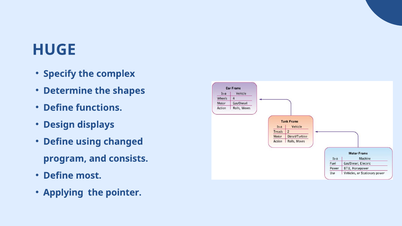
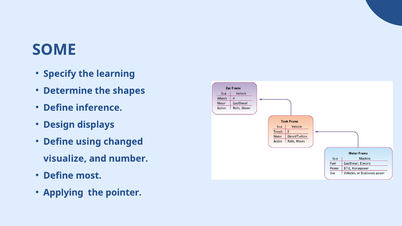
HUGE: HUGE -> SOME
complex: complex -> learning
functions: functions -> inference
program: program -> visualize
consists: consists -> number
